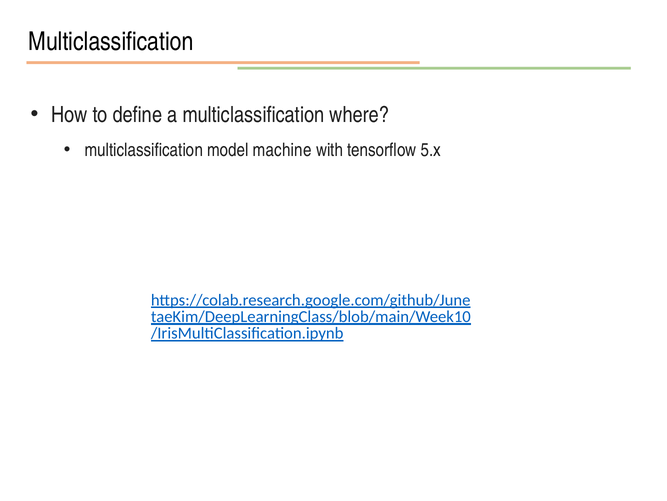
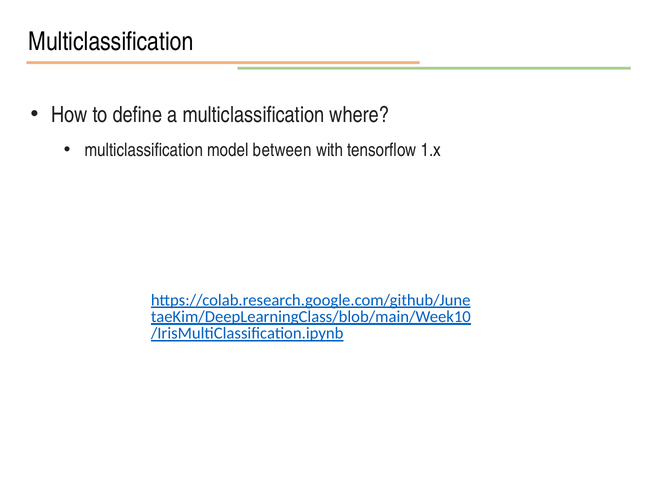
machine: machine -> between
5.x: 5.x -> 1.x
